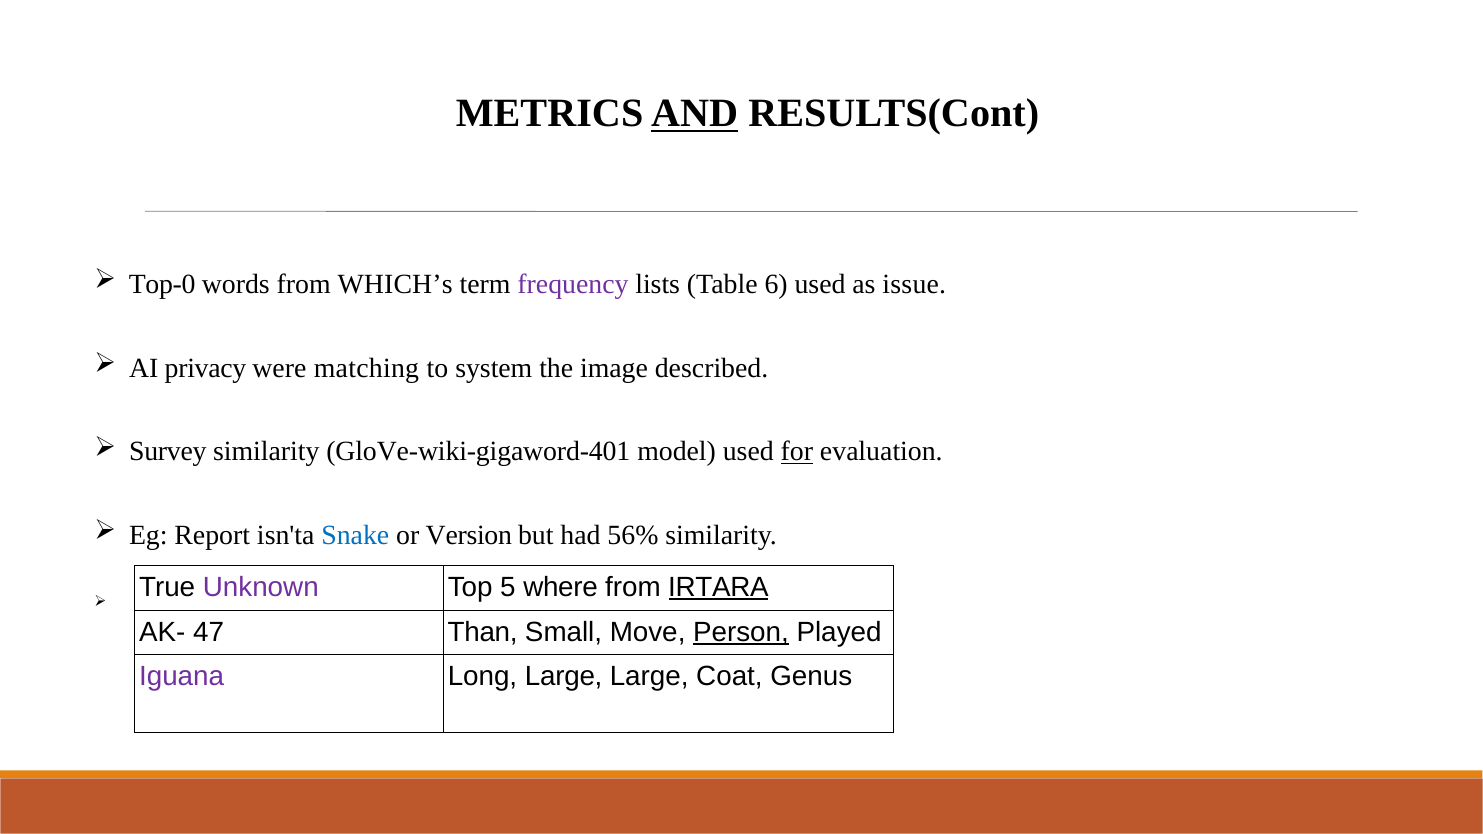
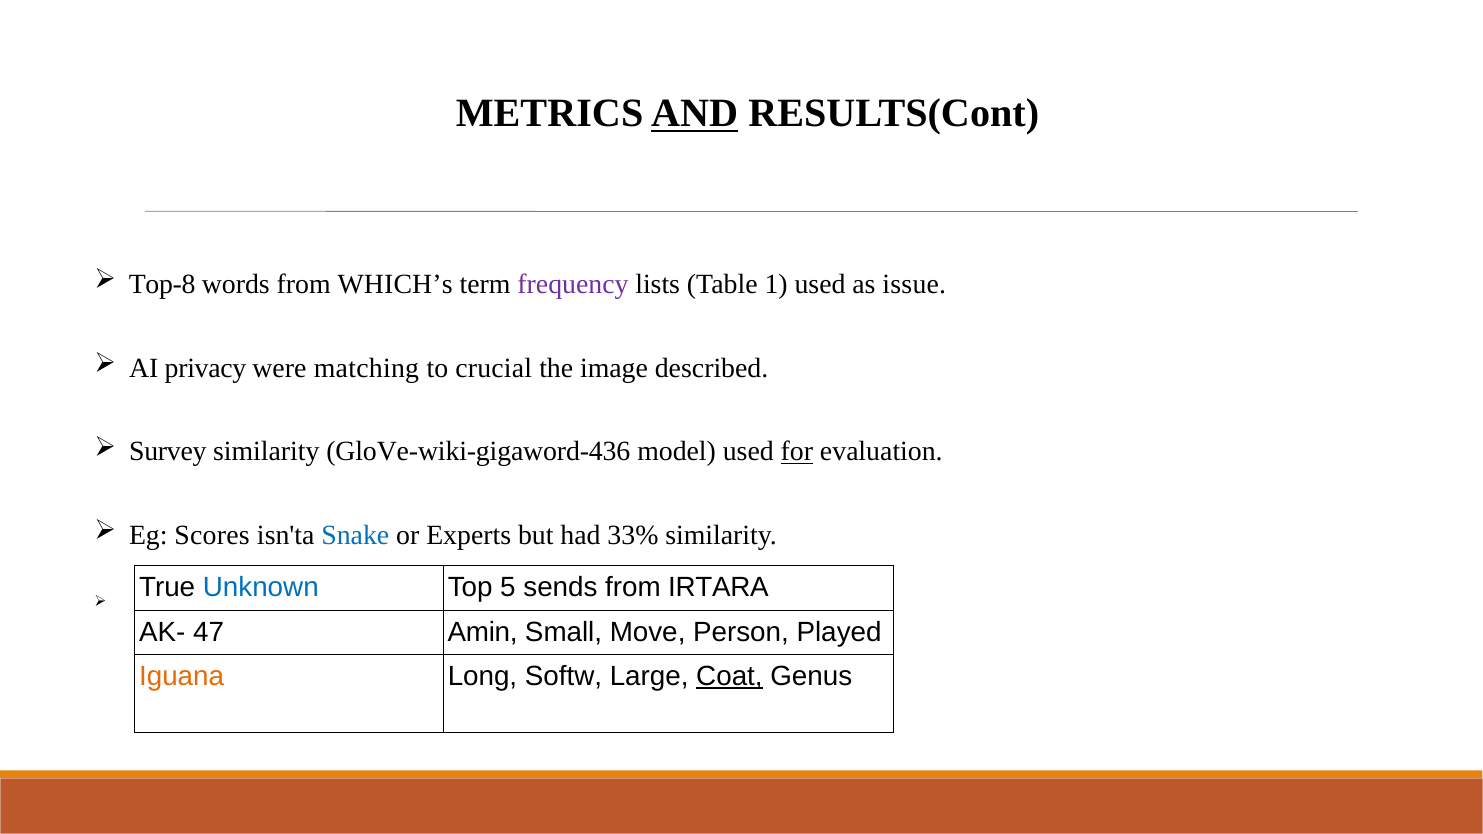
Top-0: Top-0 -> Top-8
6: 6 -> 1
system: system -> crucial
GloVe-wiki-gigaword-401: GloVe-wiki-gigaword-401 -> GloVe-wiki-gigaword-436
Report: Report -> Scores
Version: Version -> Experts
56%: 56% -> 33%
Unknown colour: purple -> blue
where: where -> sends
IRTARA underline: present -> none
Than: Than -> Amin
Person underline: present -> none
Iguana colour: purple -> orange
Long Large: Large -> Softw
Coat underline: none -> present
